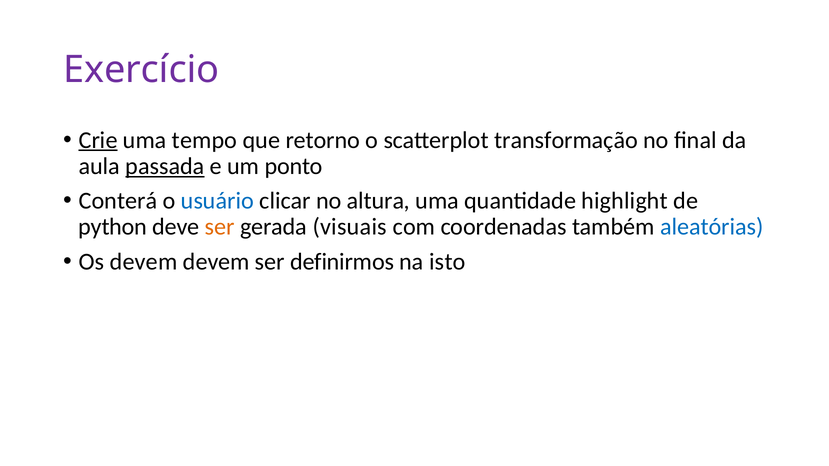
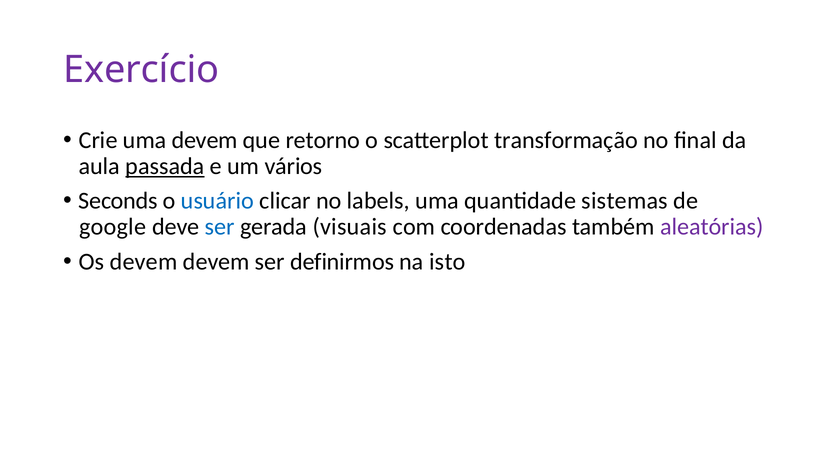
Crie underline: present -> none
uma tempo: tempo -> devem
ponto: ponto -> vários
Conterá: Conterá -> Seconds
altura: altura -> labels
highlight: highlight -> sistemas
python: python -> google
ser at (220, 227) colour: orange -> blue
aleatórias colour: blue -> purple
